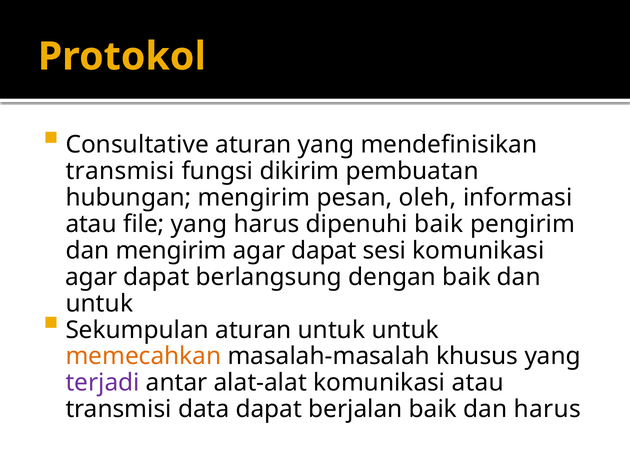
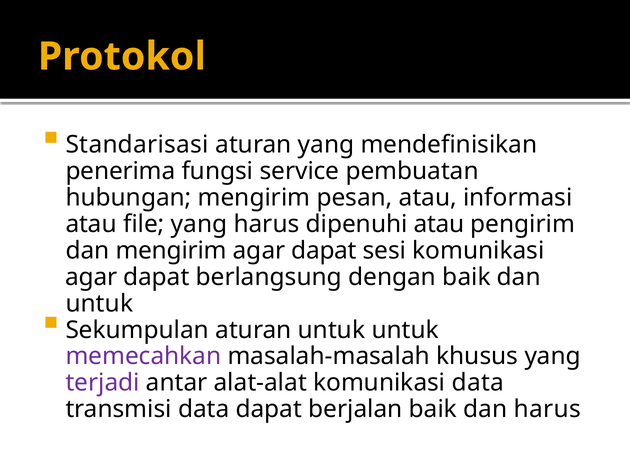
Consultative: Consultative -> Standarisasi
transmisi at (120, 171): transmisi -> penerima
dikirim: dikirim -> service
pesan oleh: oleh -> atau
dipenuhi baik: baik -> atau
memecahkan colour: orange -> purple
komunikasi atau: atau -> data
